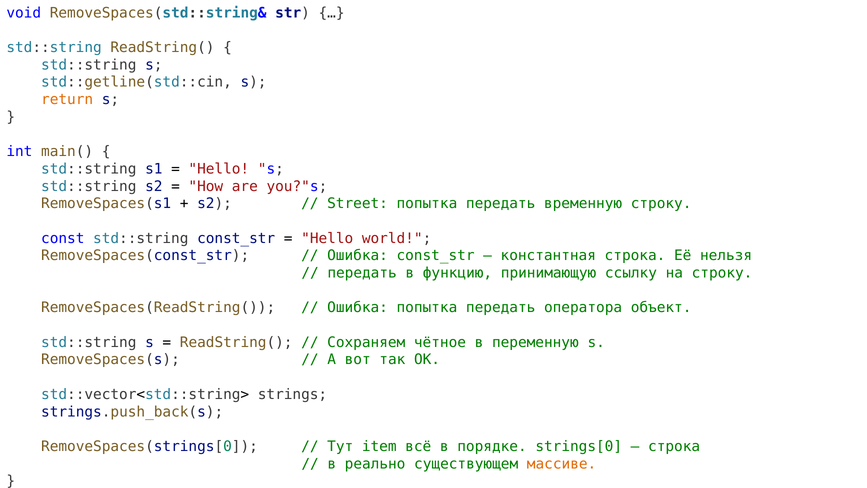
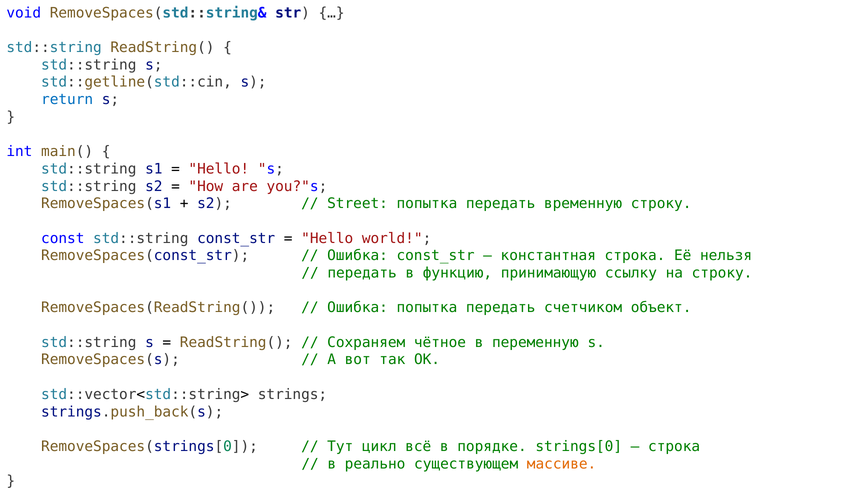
return colour: orange -> blue
оператора: оператора -> счетчиком
item: item -> цикл
